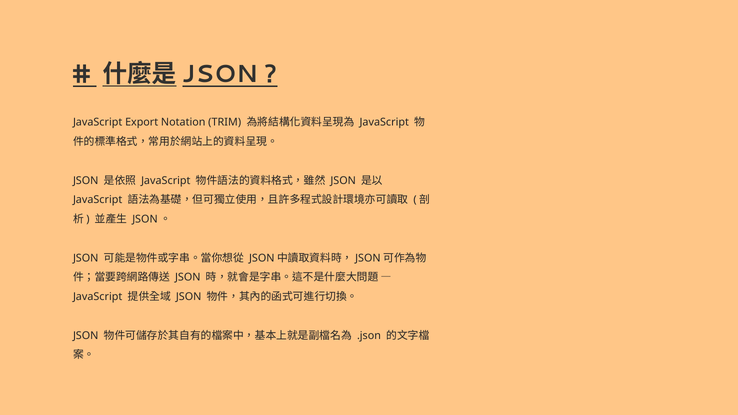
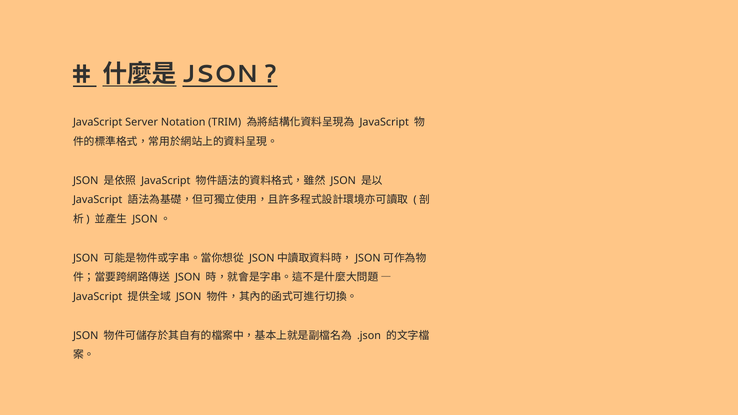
Export: Export -> Server
